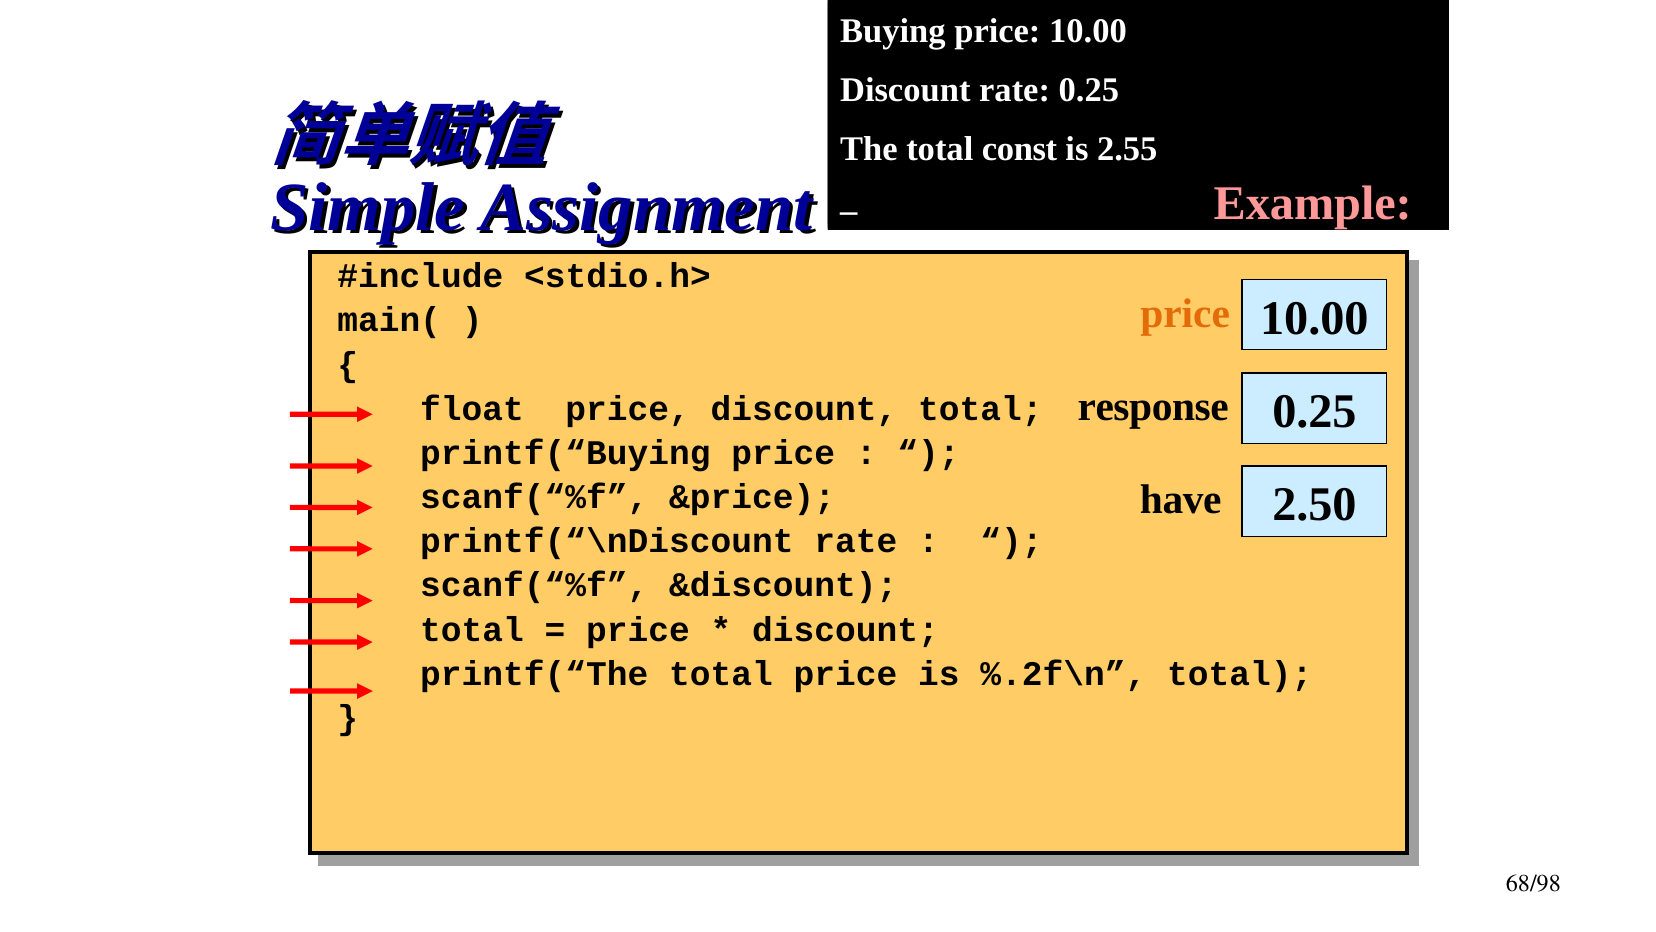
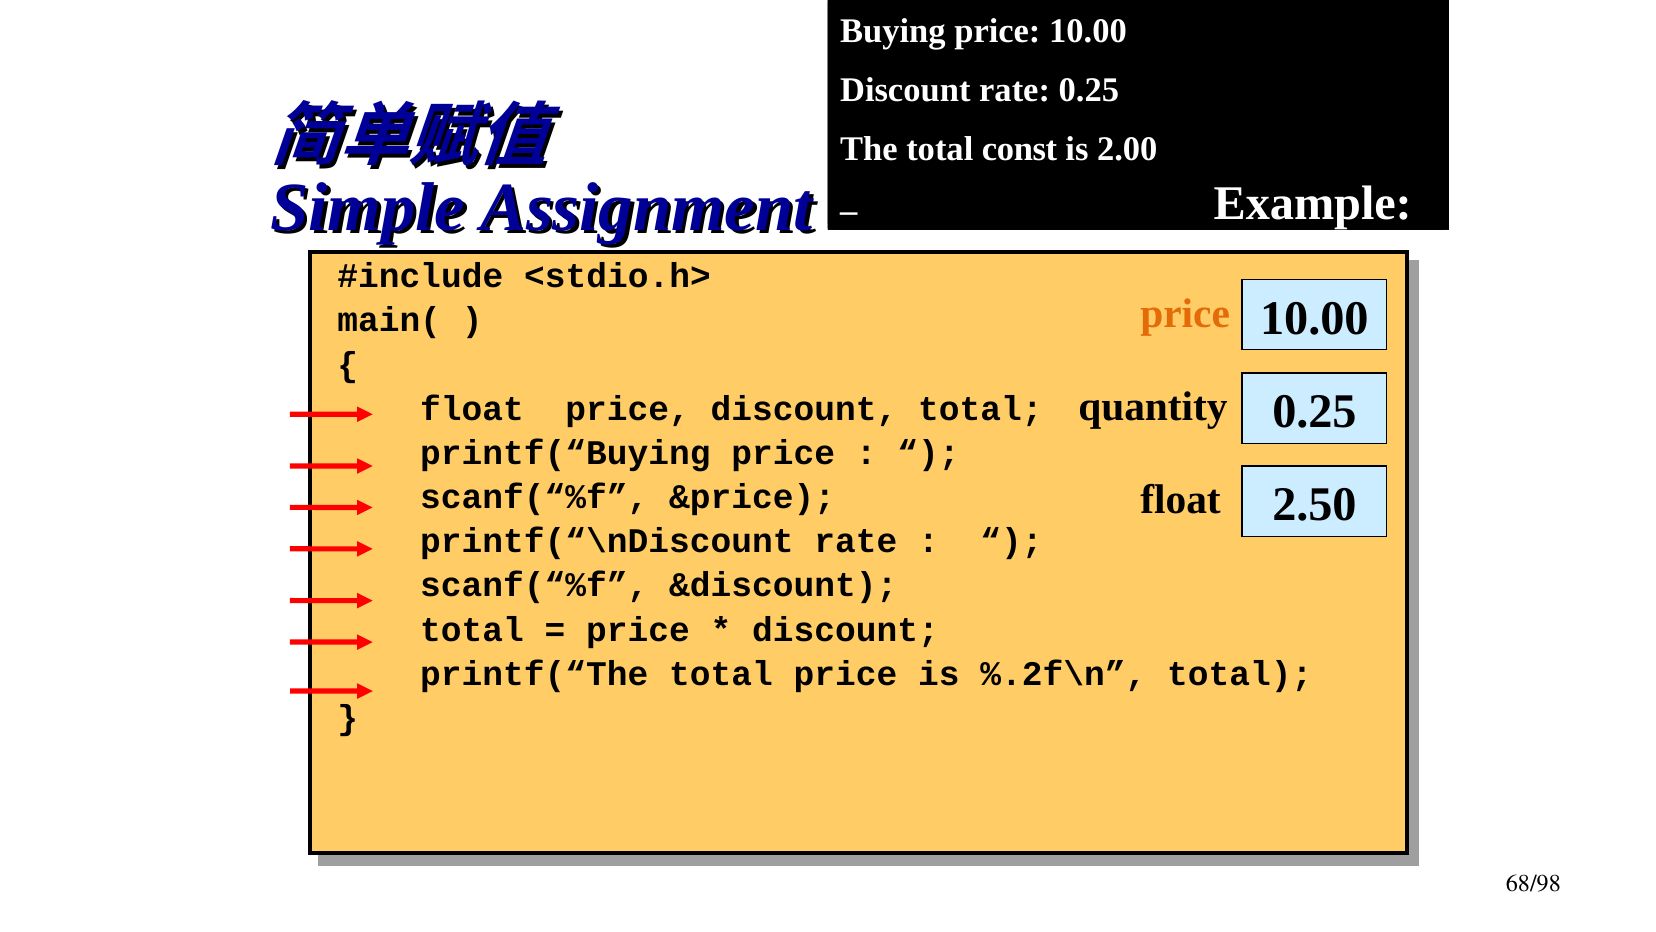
2.55: 2.55 -> 2.00
Example colour: pink -> white
response: response -> quantity
have at (1181, 500): have -> float
